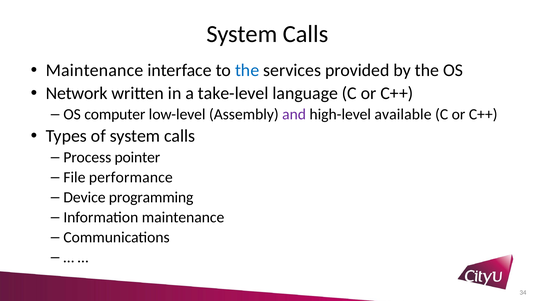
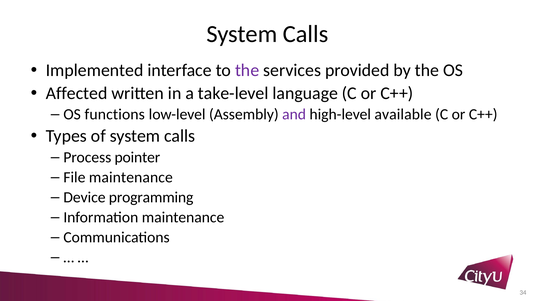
Maintenance at (95, 70): Maintenance -> Implemented
the at (247, 70) colour: blue -> purple
Network: Network -> Affected
computer: computer -> functions
File performance: performance -> maintenance
